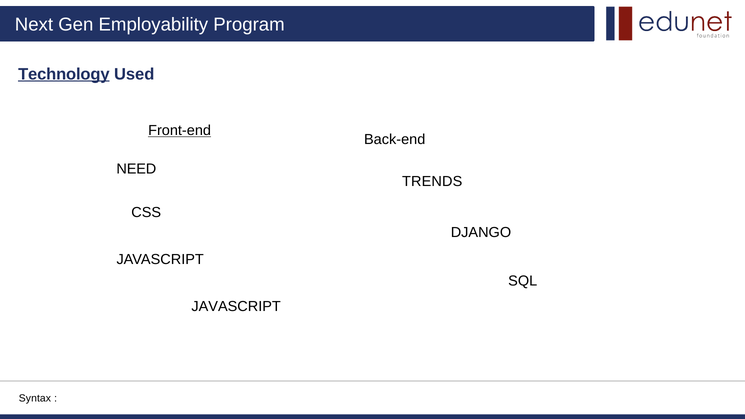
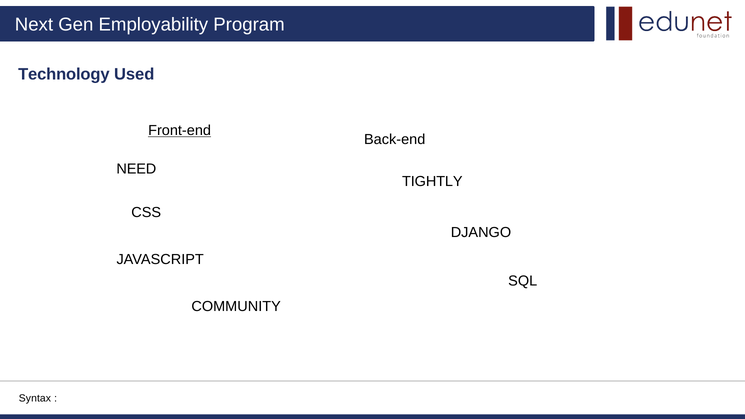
Technology underline: present -> none
TRENDS: TRENDS -> TIGHTLY
JAVASCRIPT at (236, 307): JAVASCRIPT -> COMMUNITY
